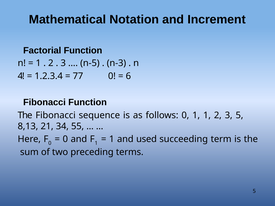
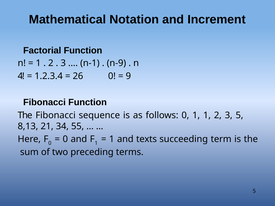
n-5: n-5 -> n-1
n-3: n-3 -> n-9
77: 77 -> 26
6: 6 -> 9
used: used -> texts
